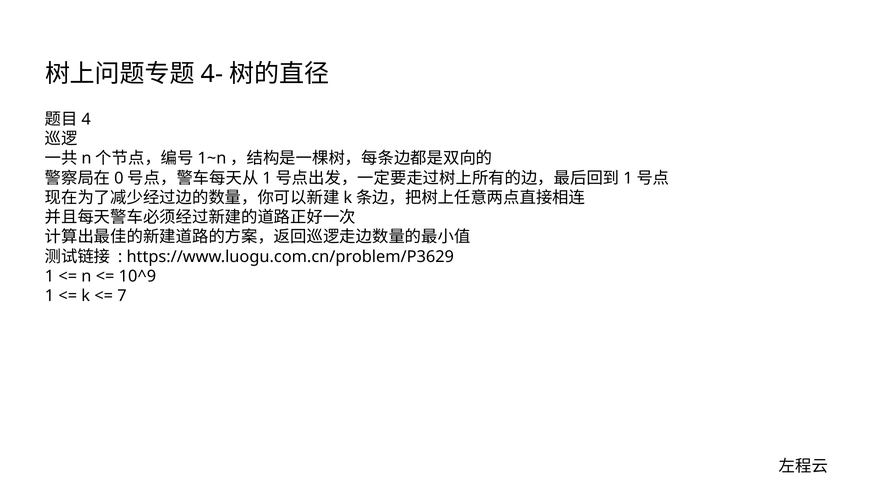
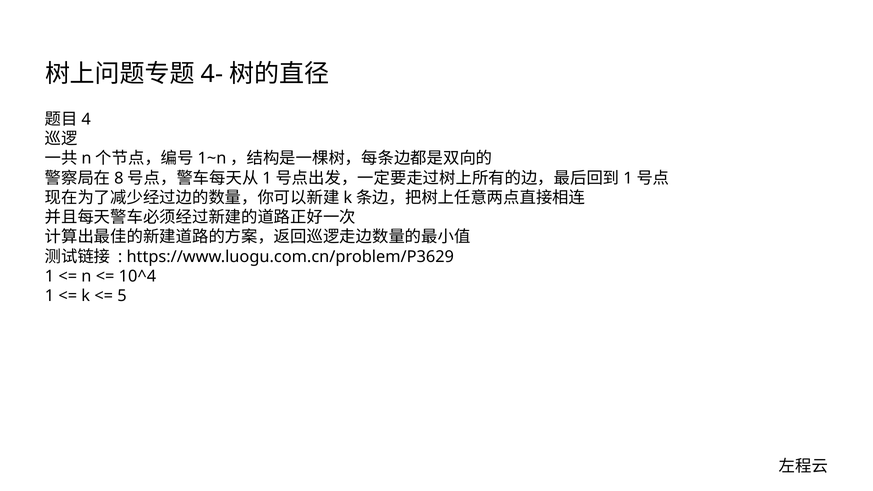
0: 0 -> 8
10^9: 10^9 -> 10^4
7: 7 -> 5
